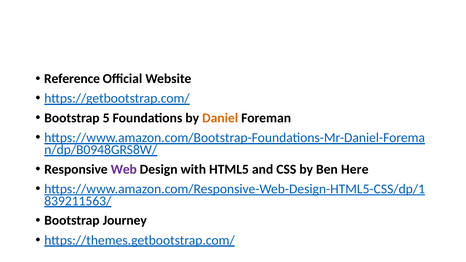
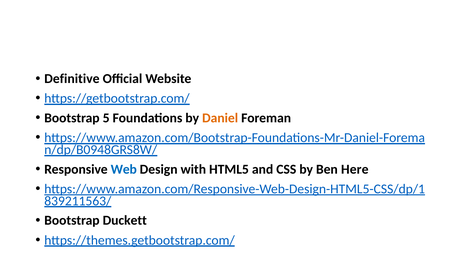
Reference: Reference -> Definitive
Web colour: purple -> blue
Journey: Journey -> Duckett
